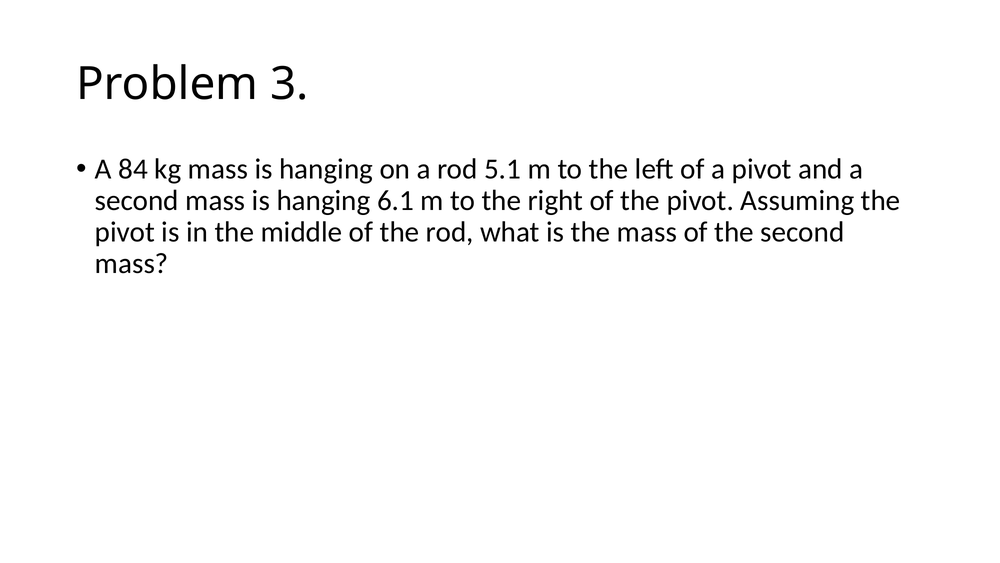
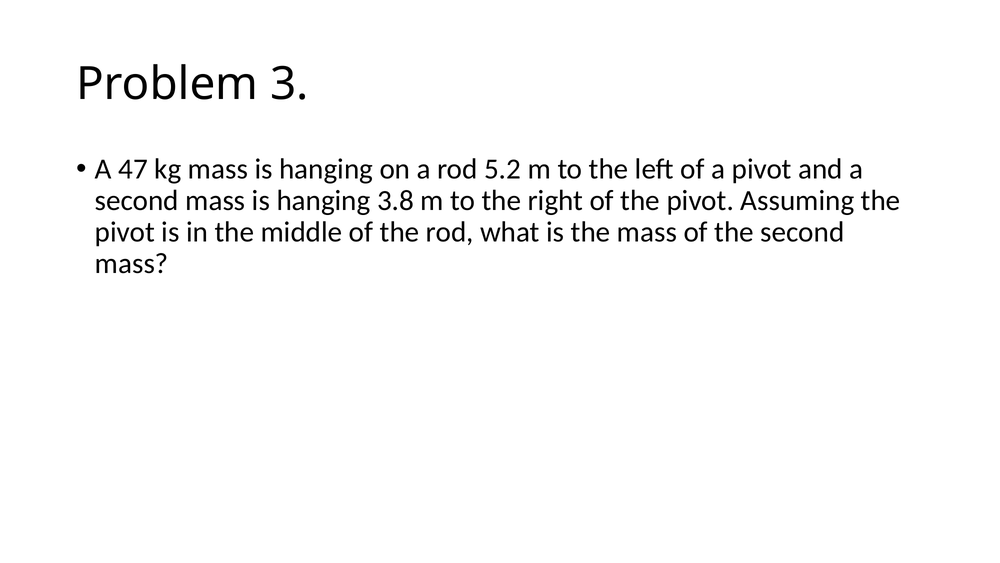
84: 84 -> 47
5.1: 5.1 -> 5.2
6.1: 6.1 -> 3.8
